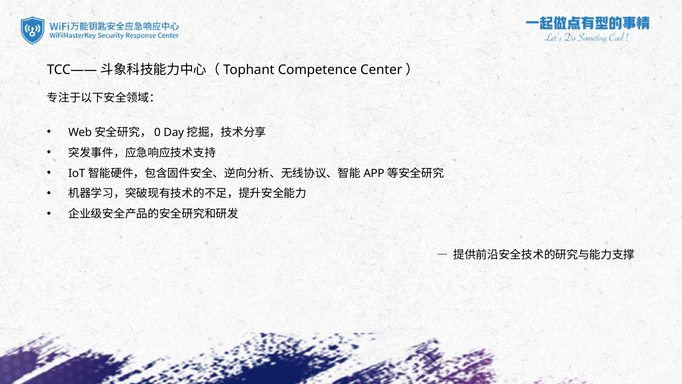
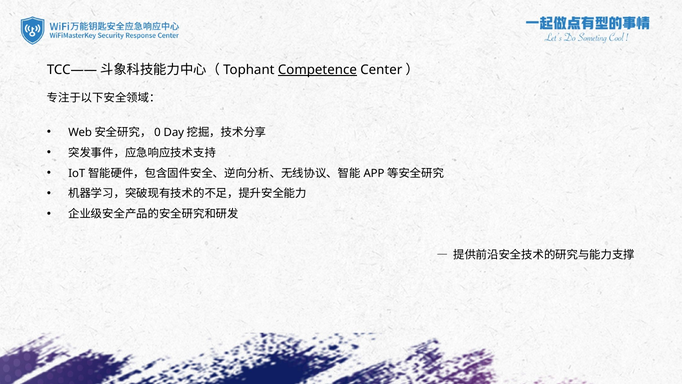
Competence underline: none -> present
